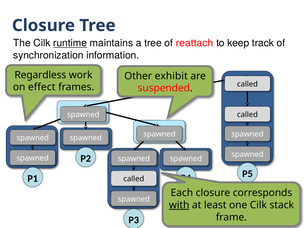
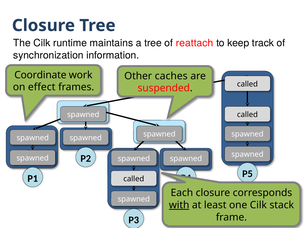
runtime underline: present -> none
Regardless: Regardless -> Coordinate
exhibit: exhibit -> caches
